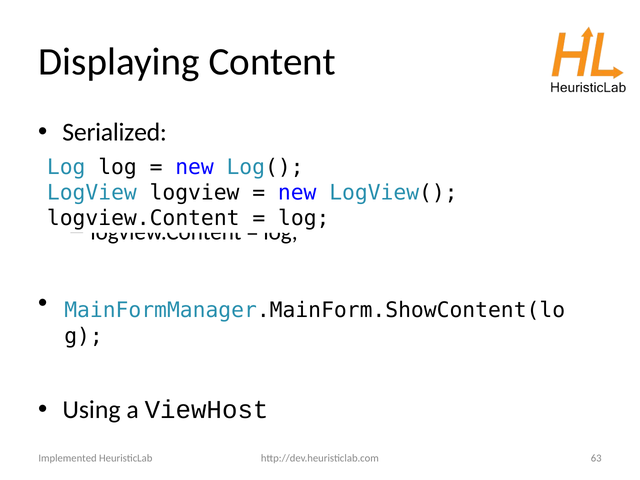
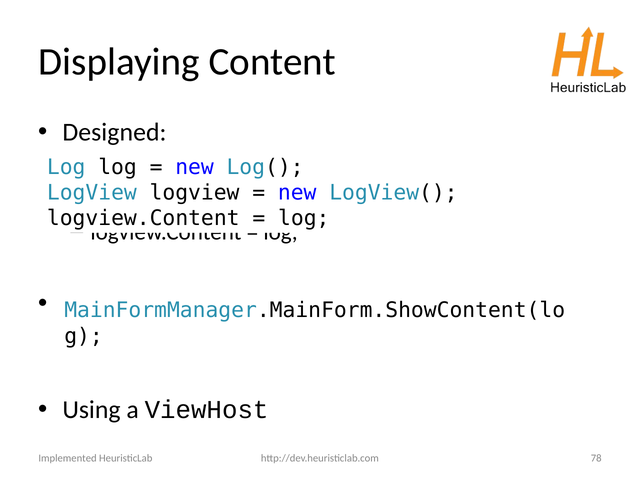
Serialized: Serialized -> Designed
63: 63 -> 78
